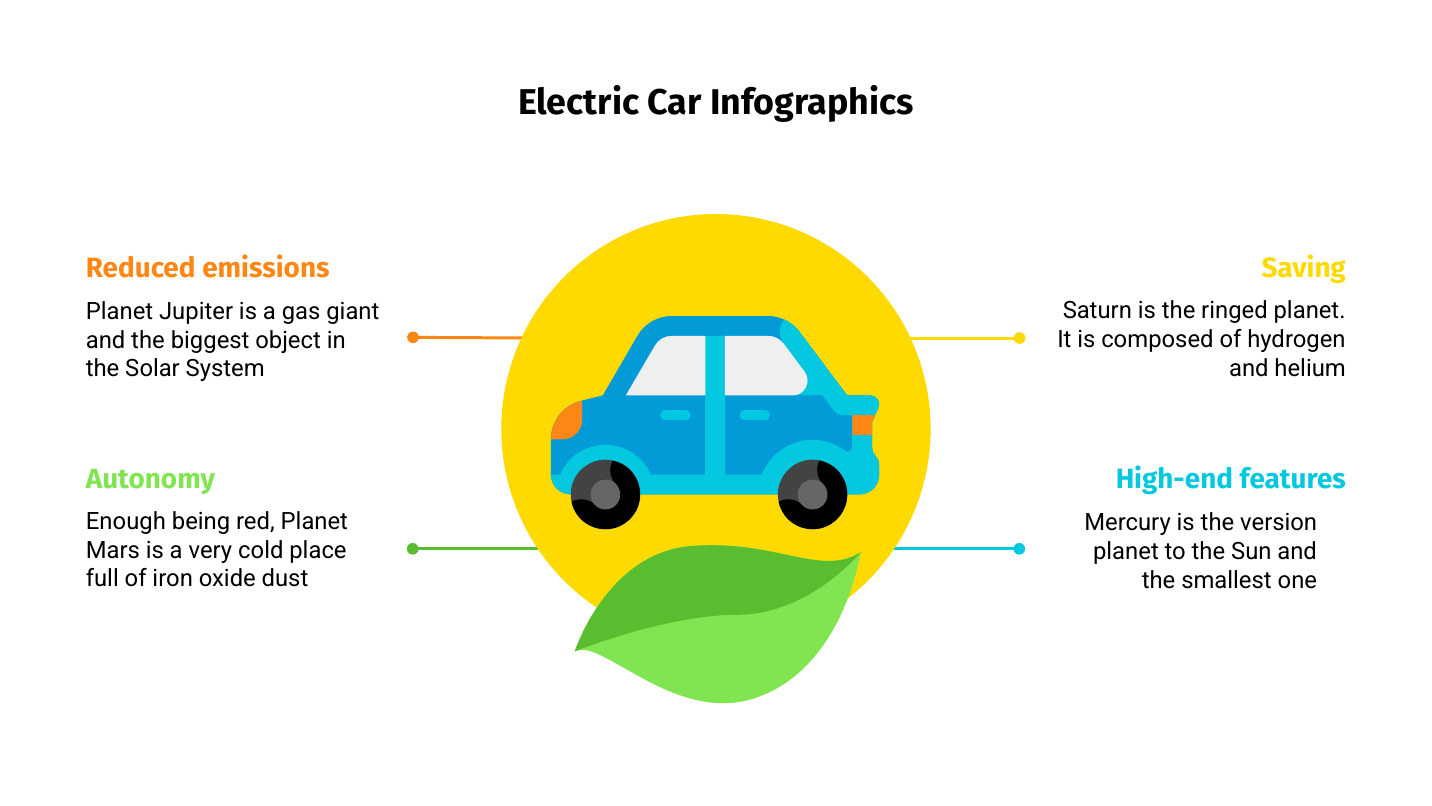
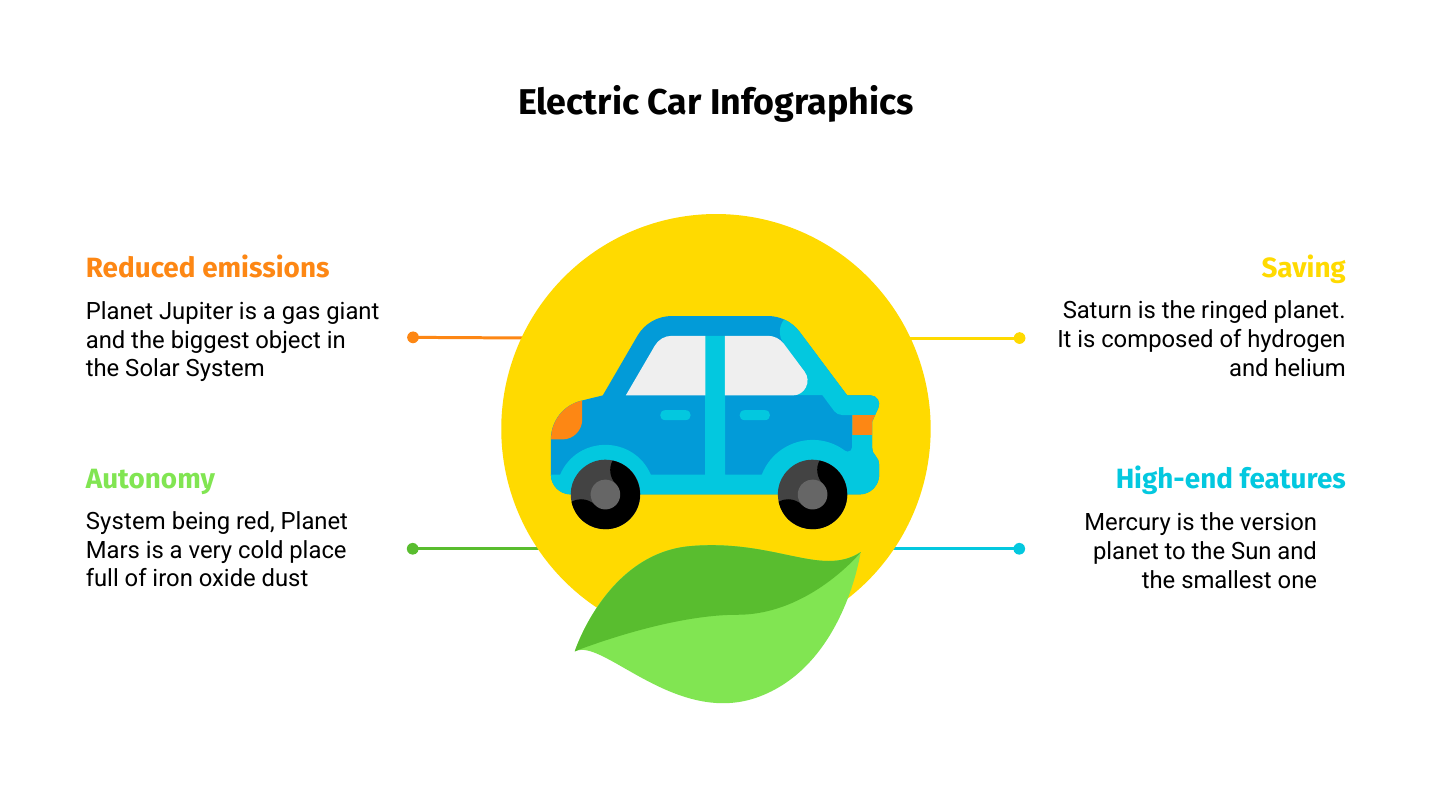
Enough at (126, 521): Enough -> System
